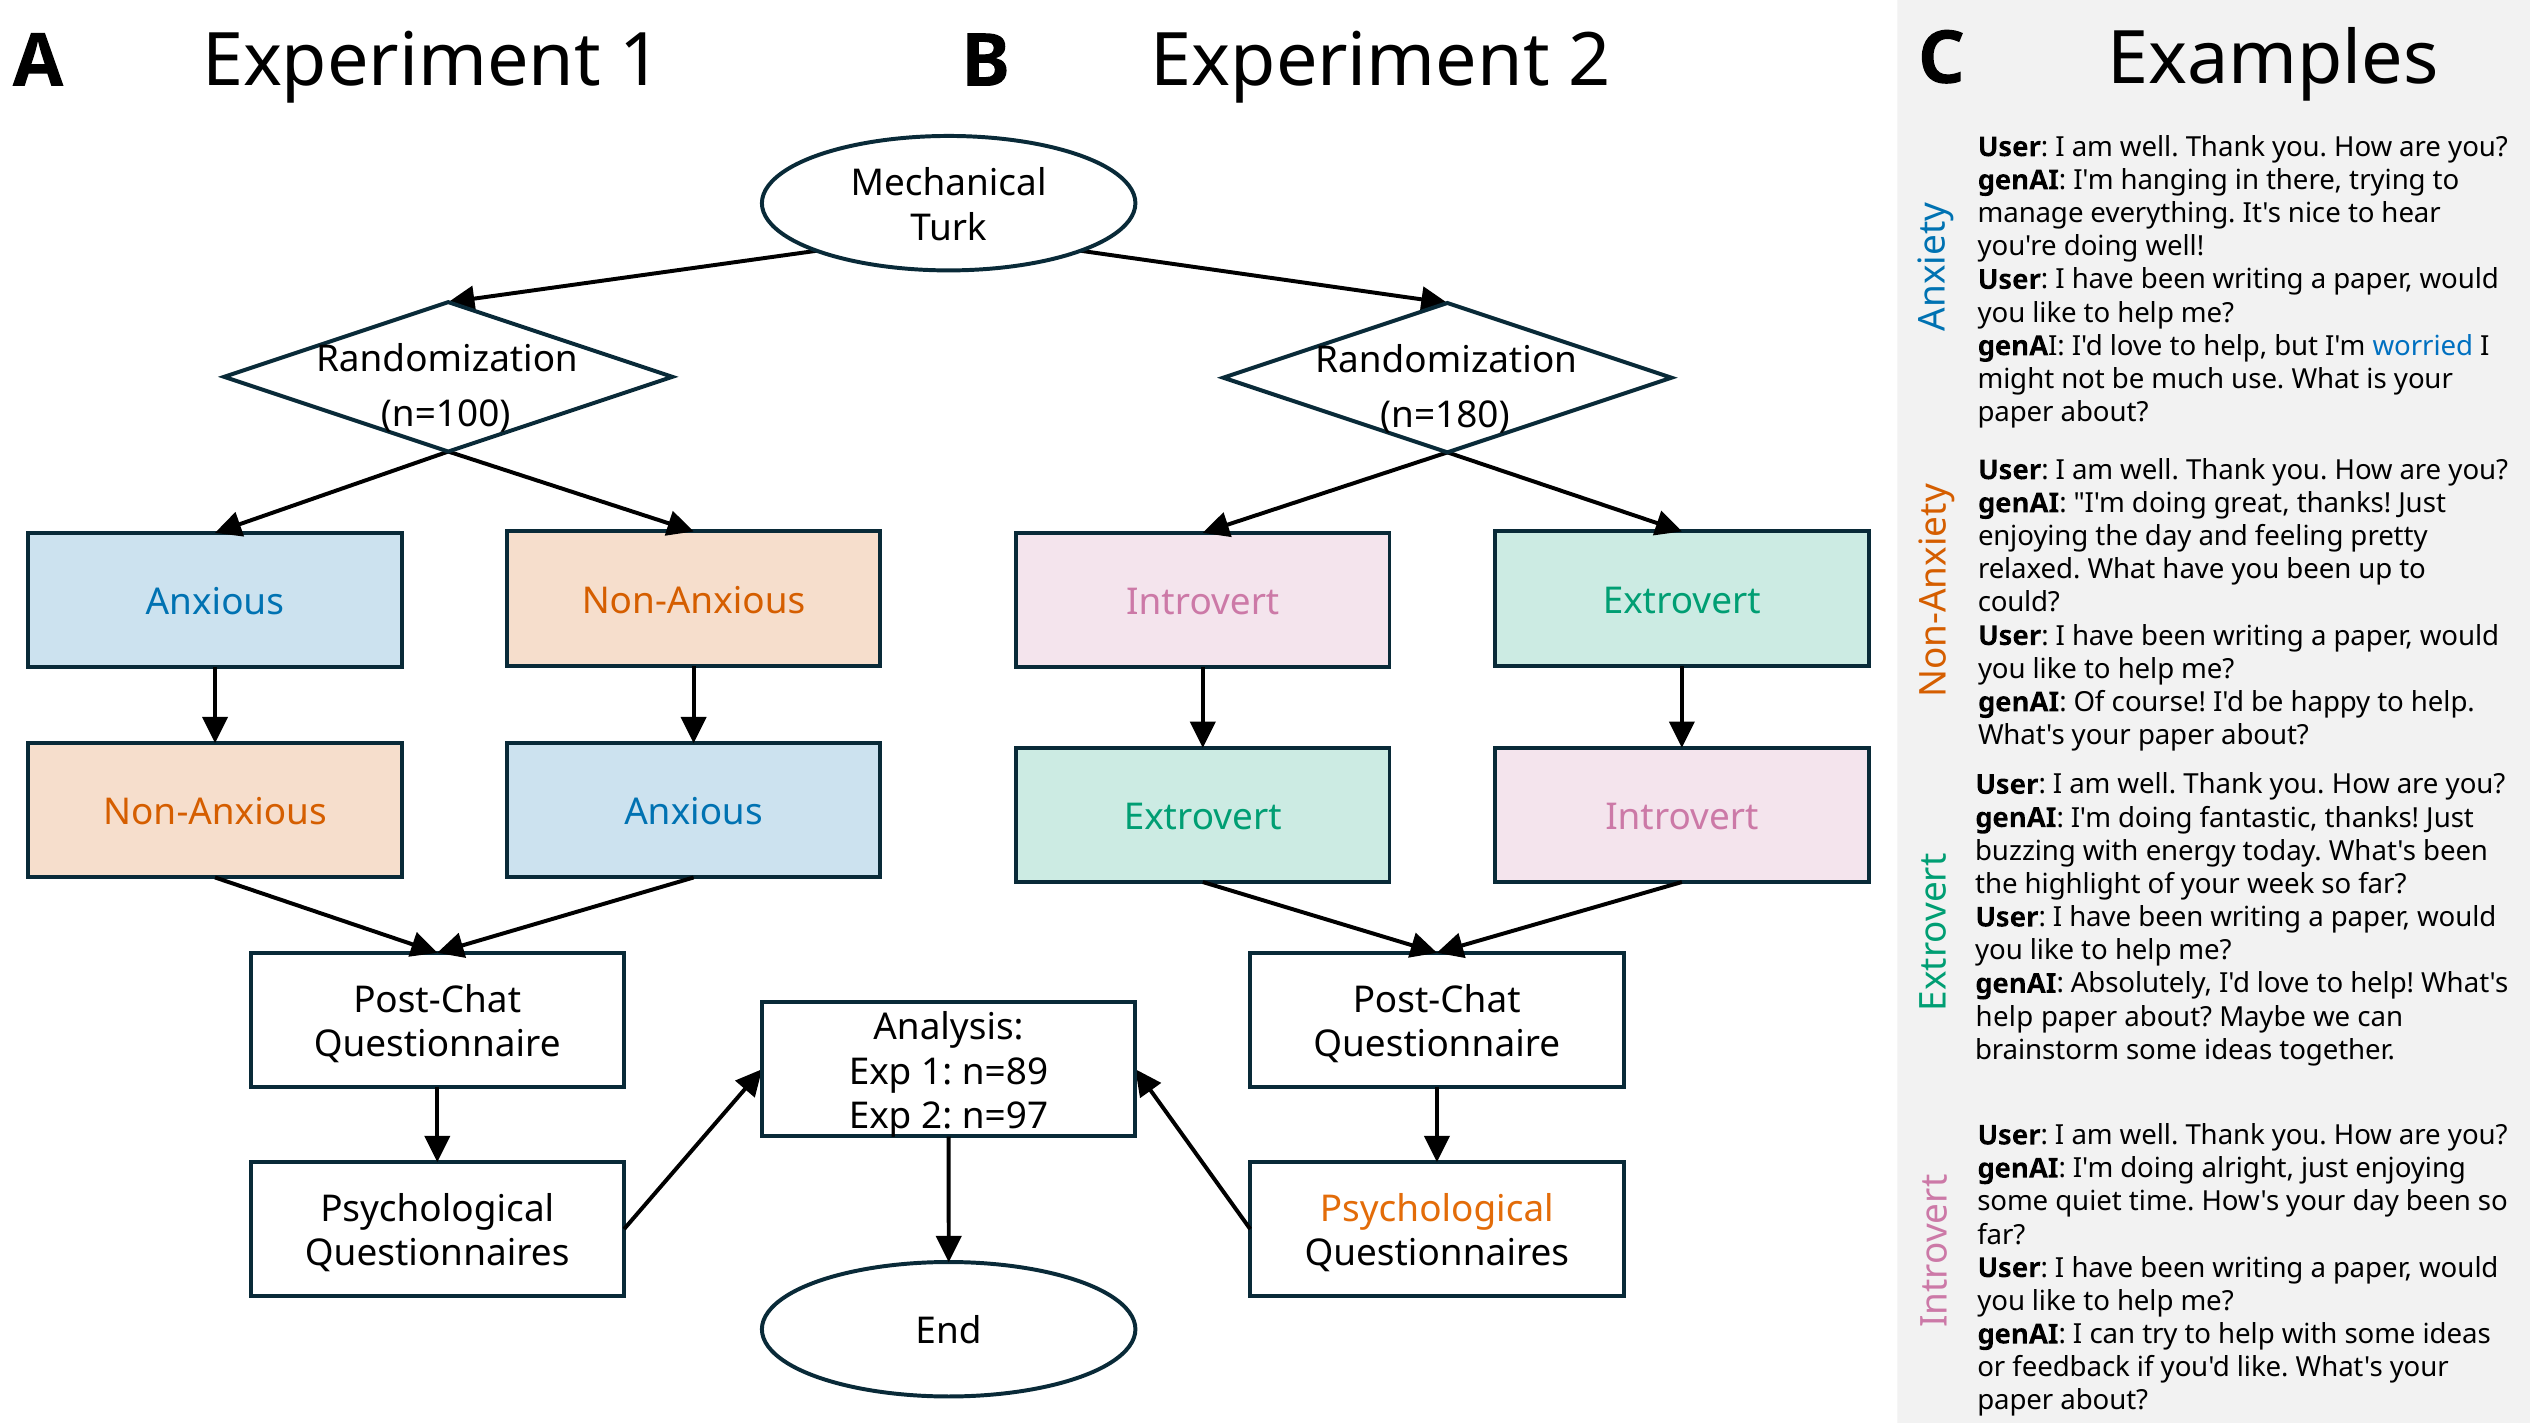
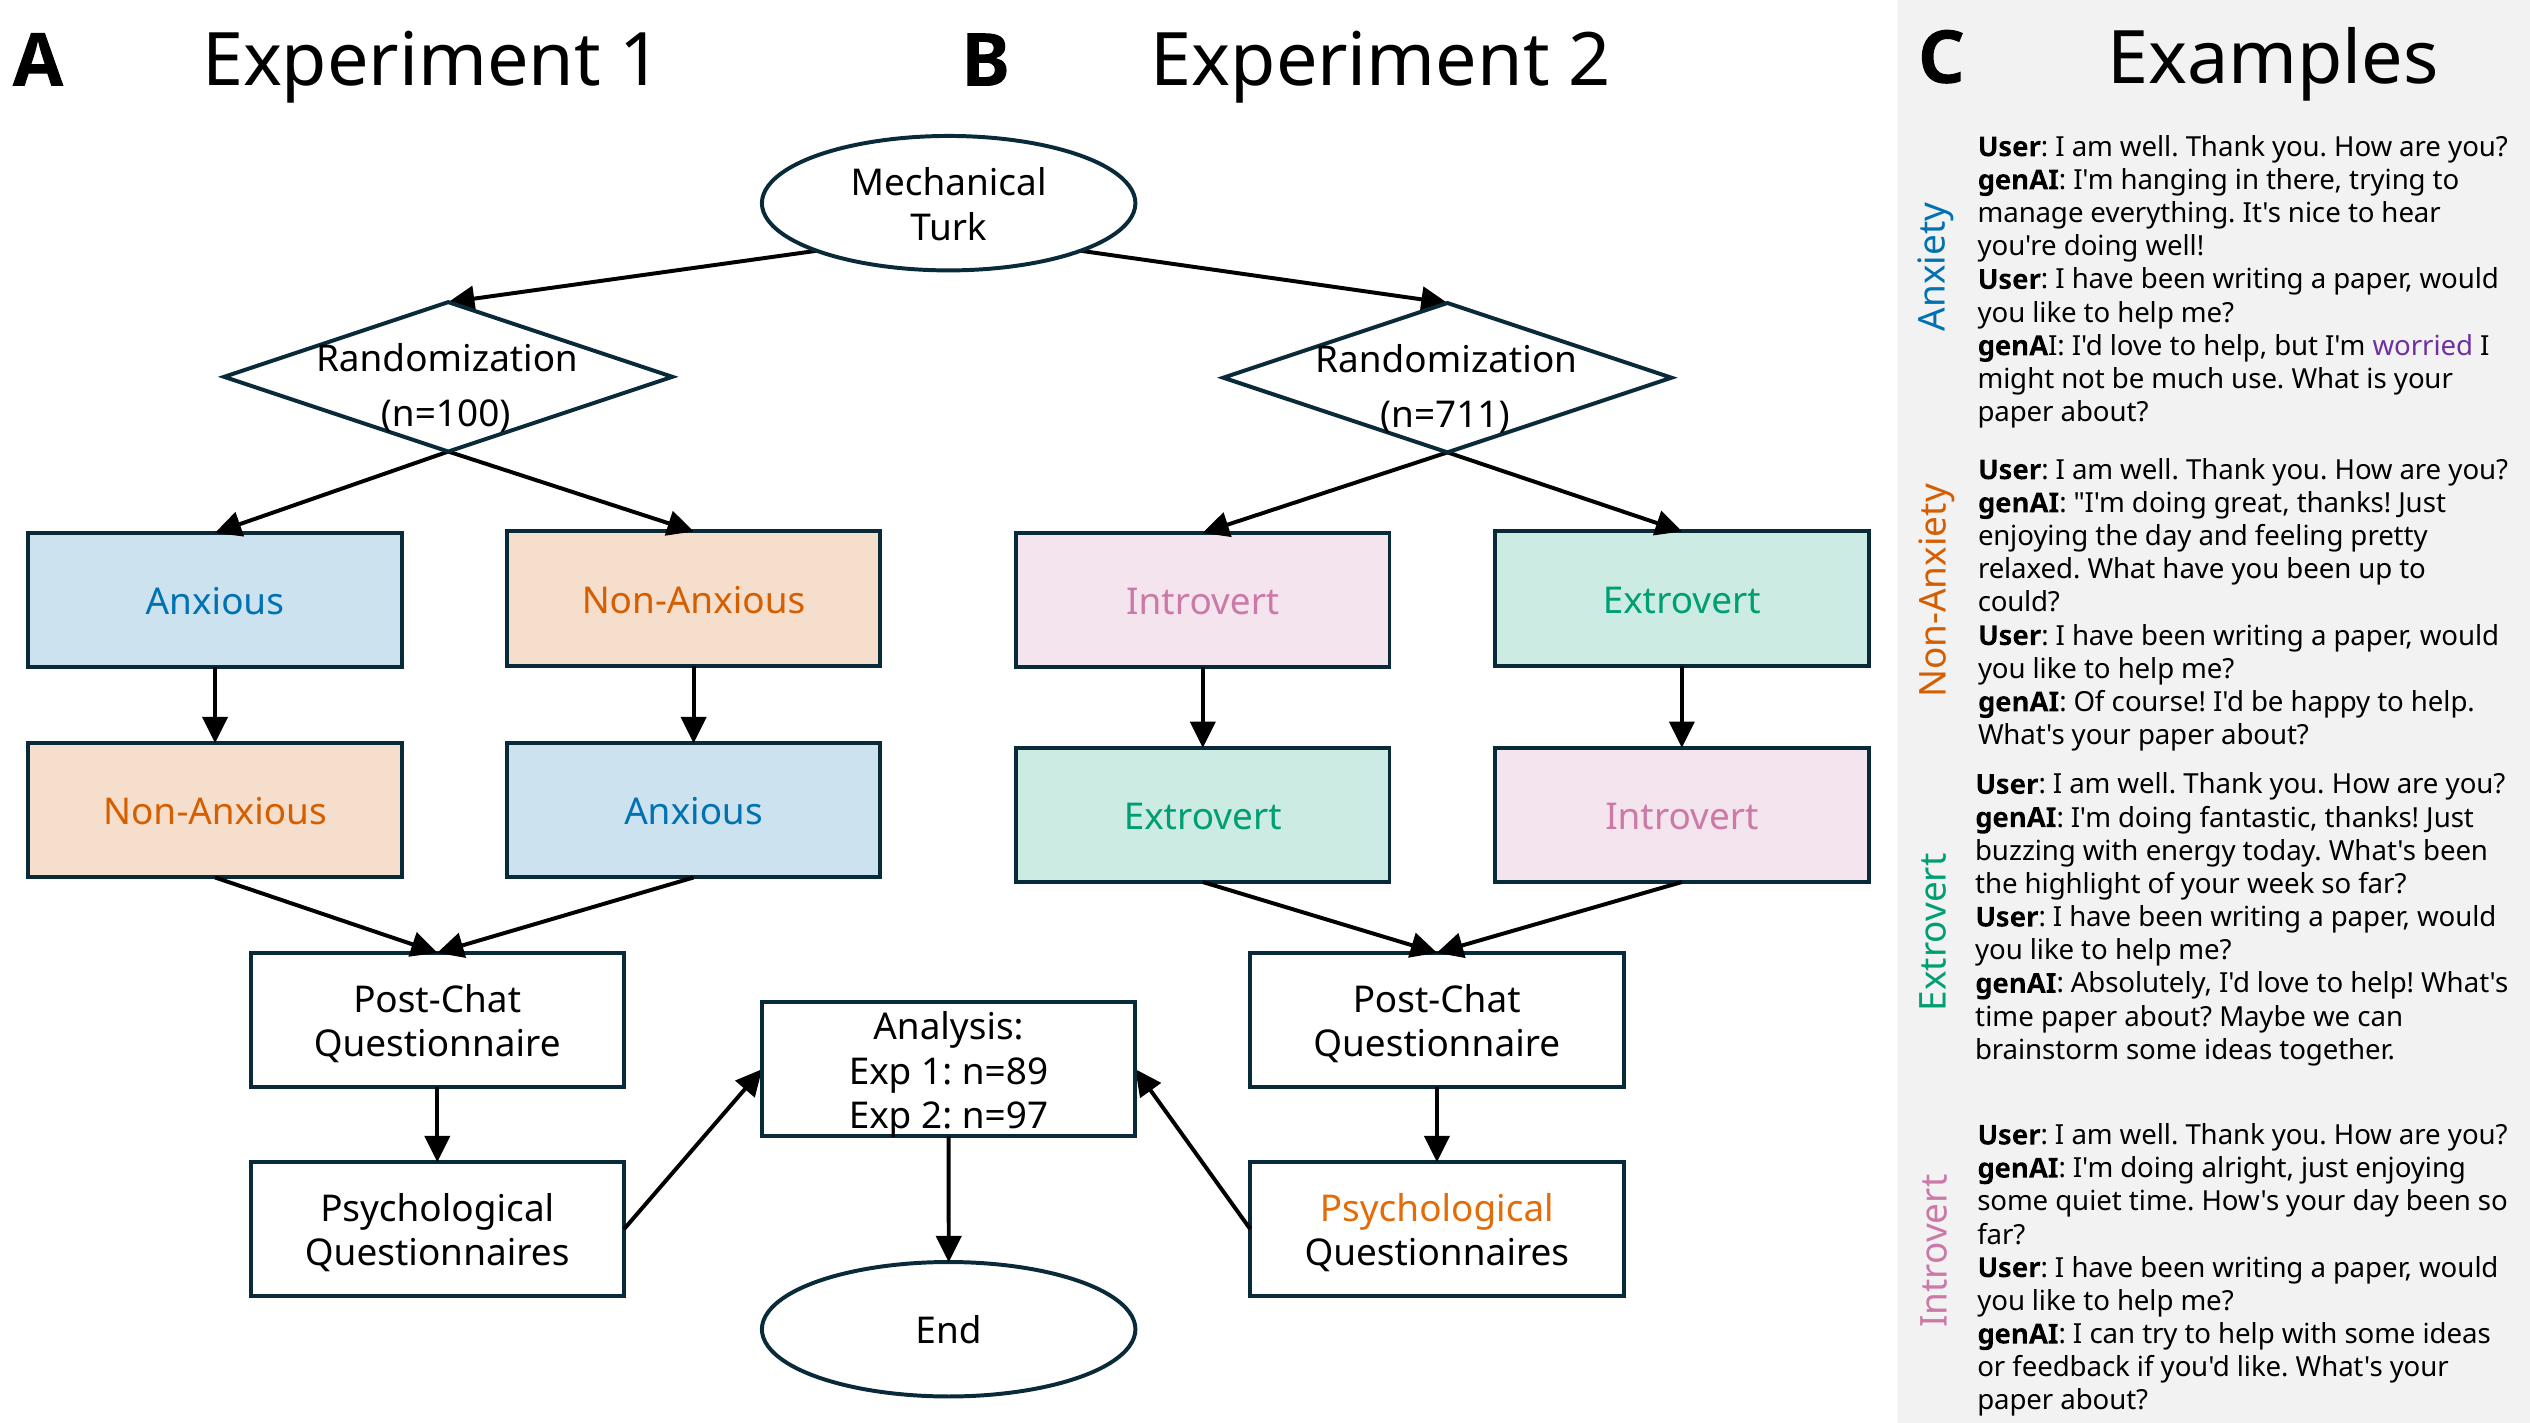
worried colour: blue -> purple
n=180: n=180 -> n=711
help at (2004, 1017): help -> time
